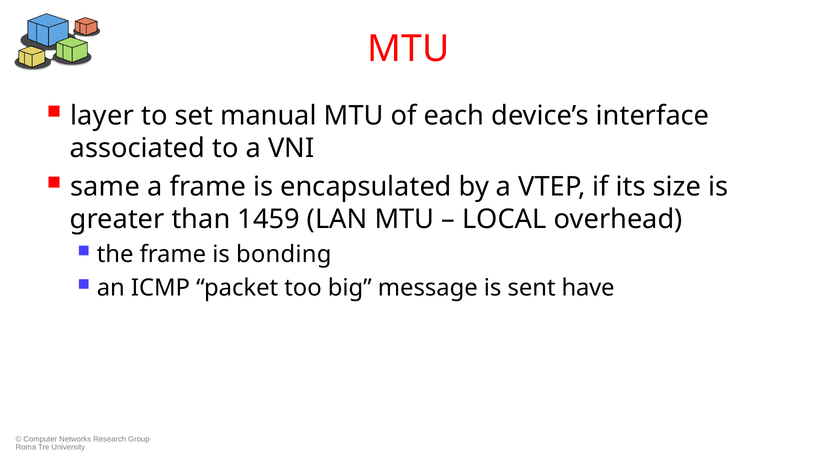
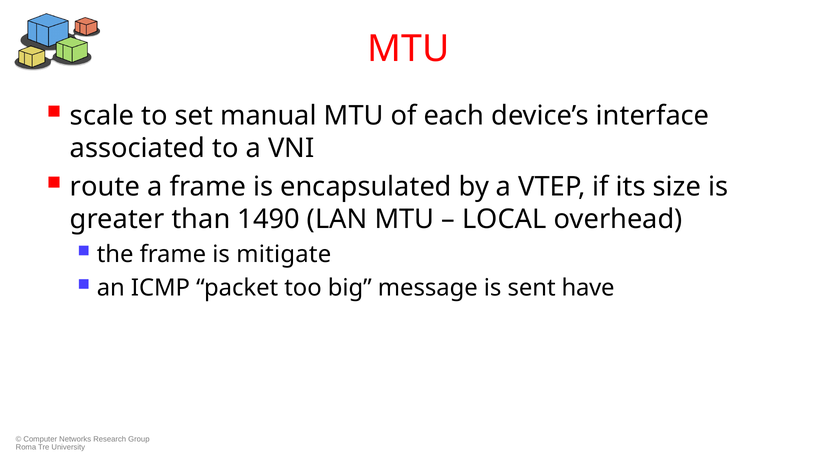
layer: layer -> scale
same: same -> route
1459: 1459 -> 1490
bonding: bonding -> mitigate
